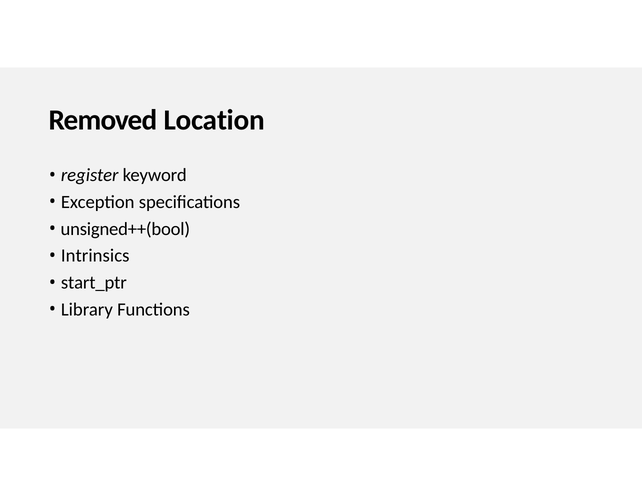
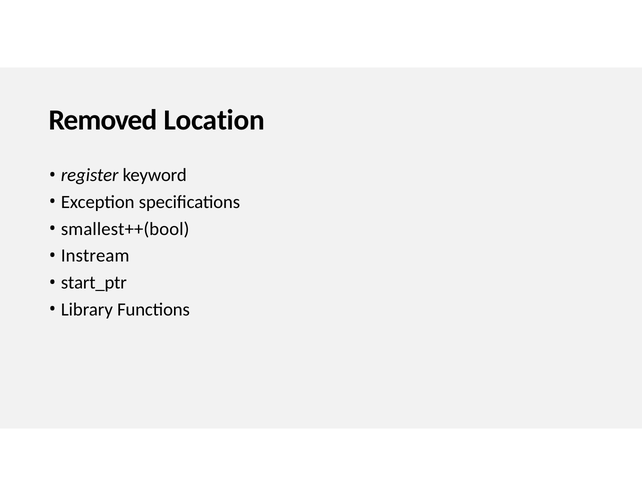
unsigned++(bool: unsigned++(bool -> smallest++(bool
Intrinsics: Intrinsics -> Instream
